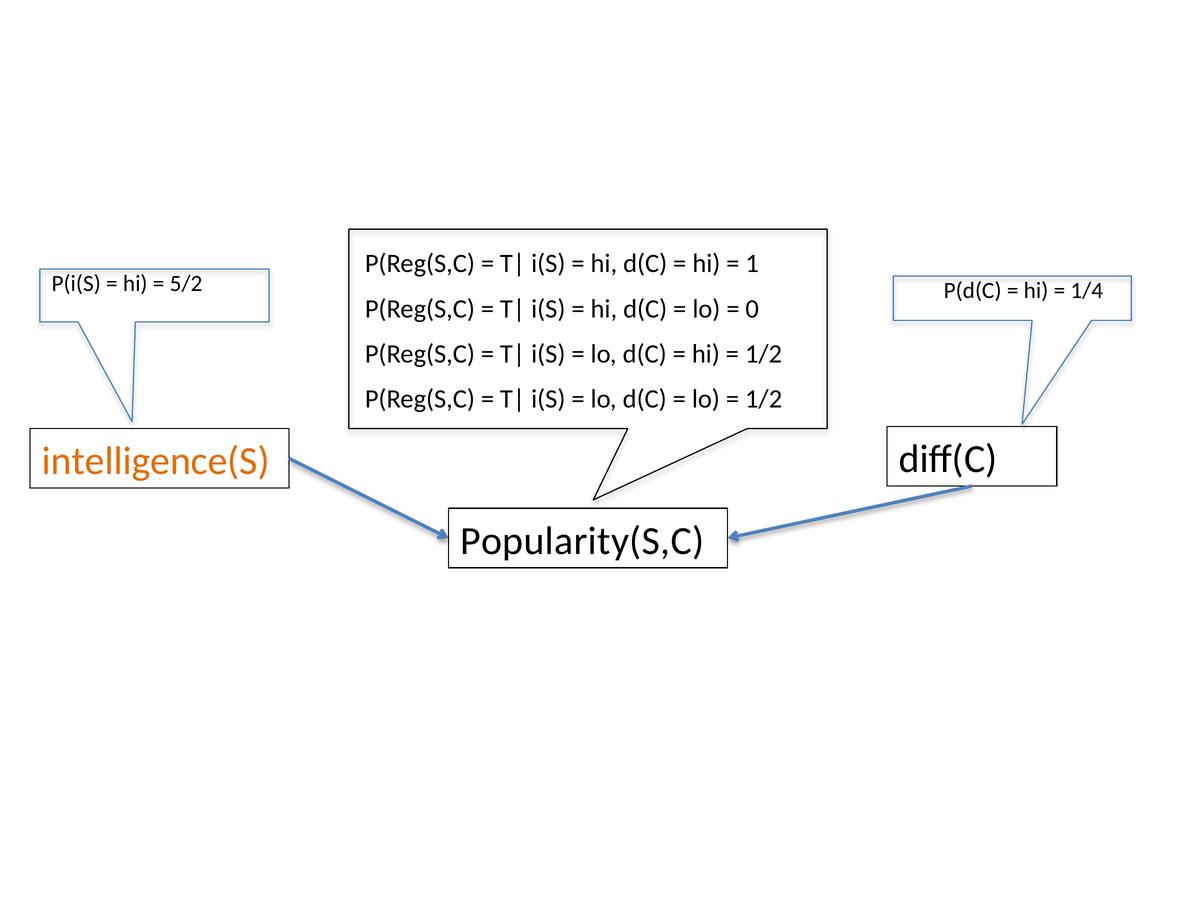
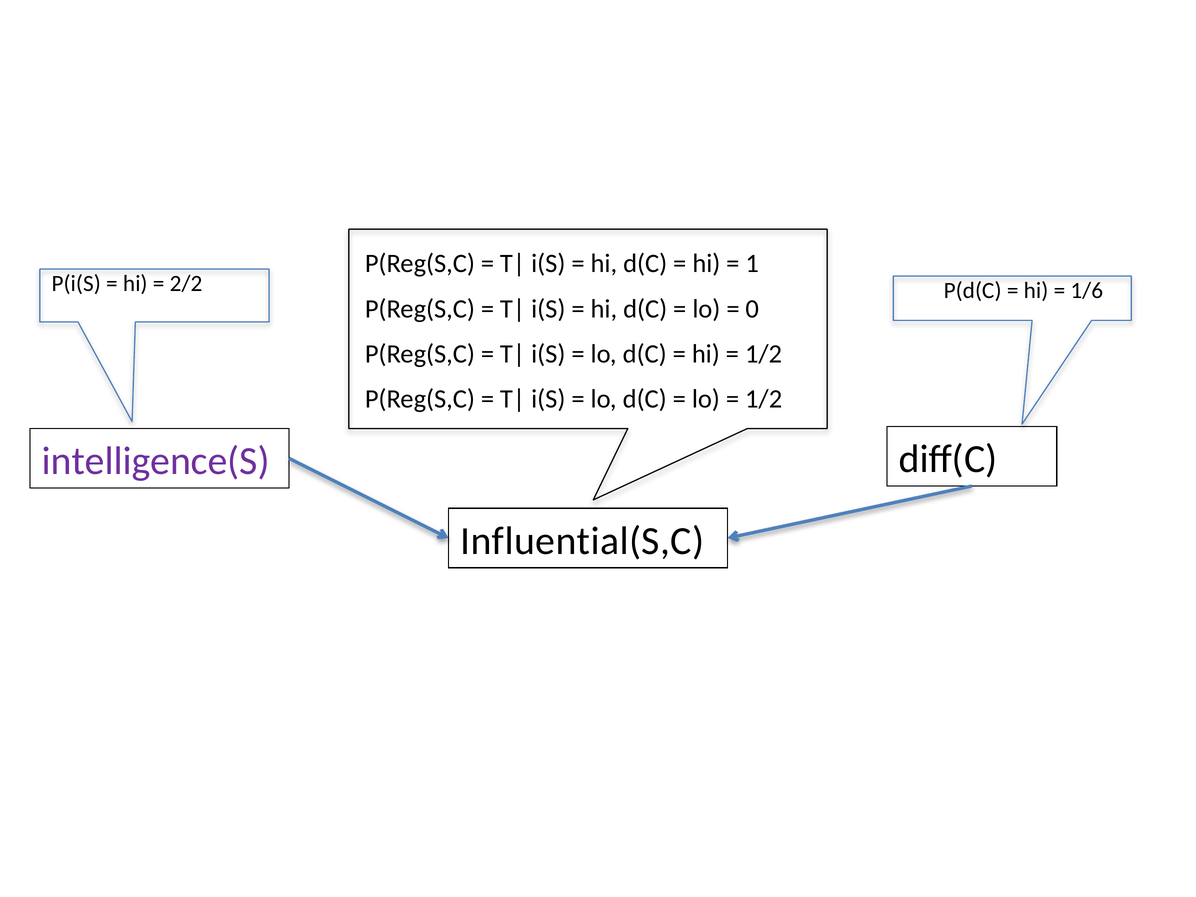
5/2: 5/2 -> 2/2
1/4: 1/4 -> 1/6
intelligence(S colour: orange -> purple
Popularity(S,C: Popularity(S,C -> Influential(S,C
